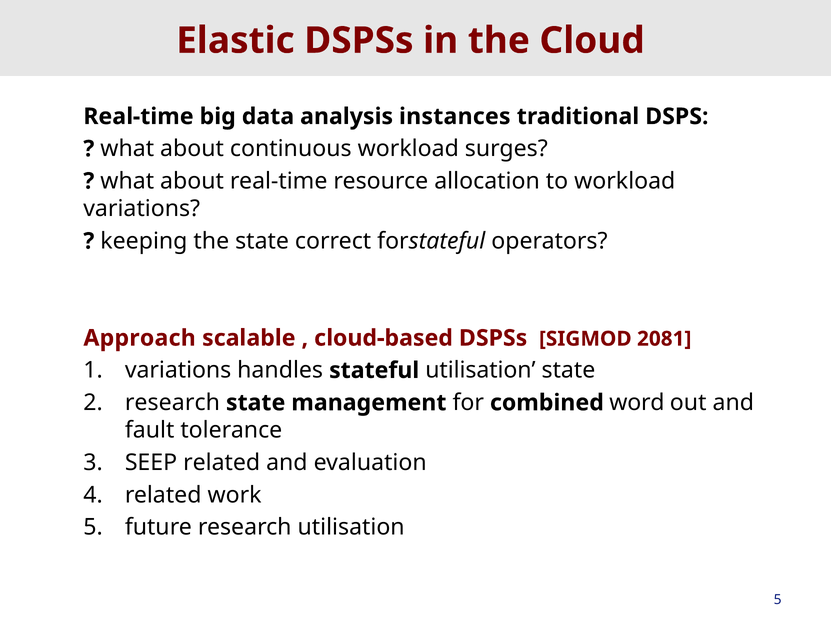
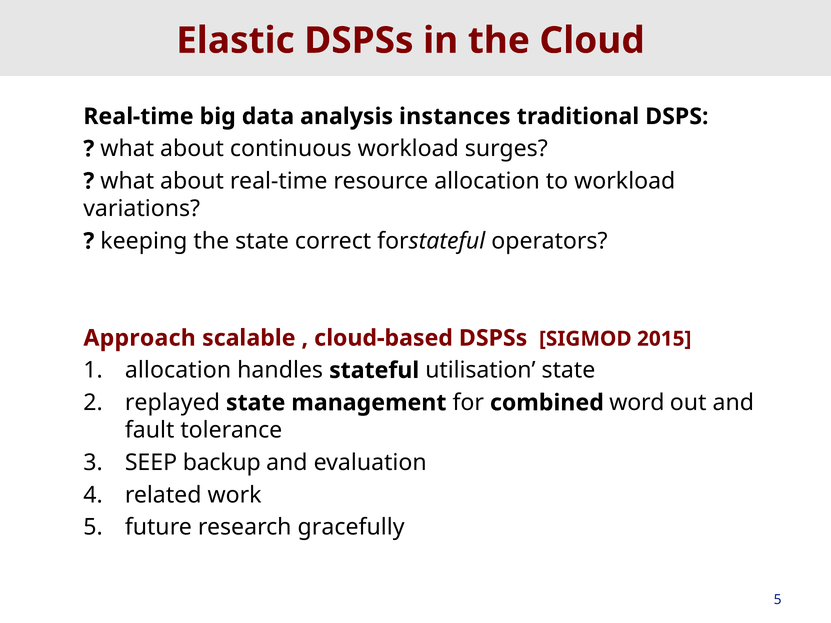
2081: 2081 -> 2015
variations at (178, 371): variations -> allocation
research at (172, 403): research -> replayed
SEEP related: related -> backup
research utilisation: utilisation -> gracefully
